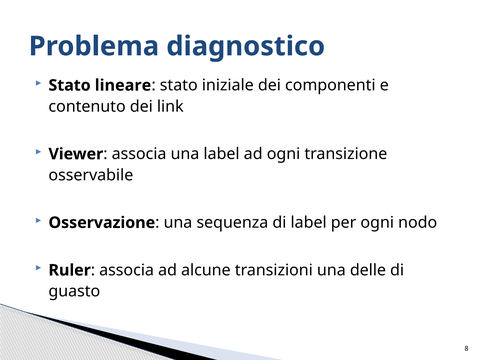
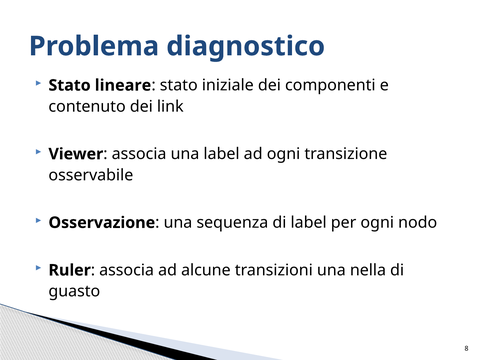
delle: delle -> nella
